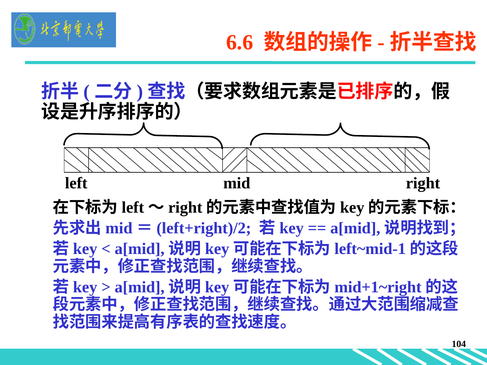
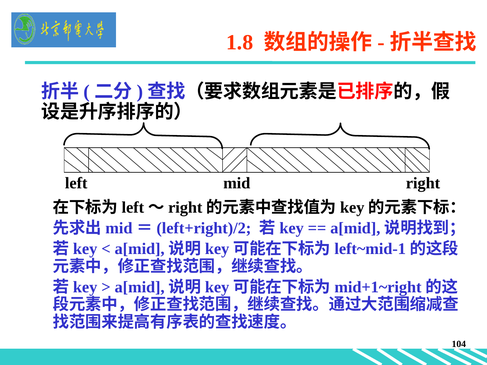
6.6: 6.6 -> 1.8
